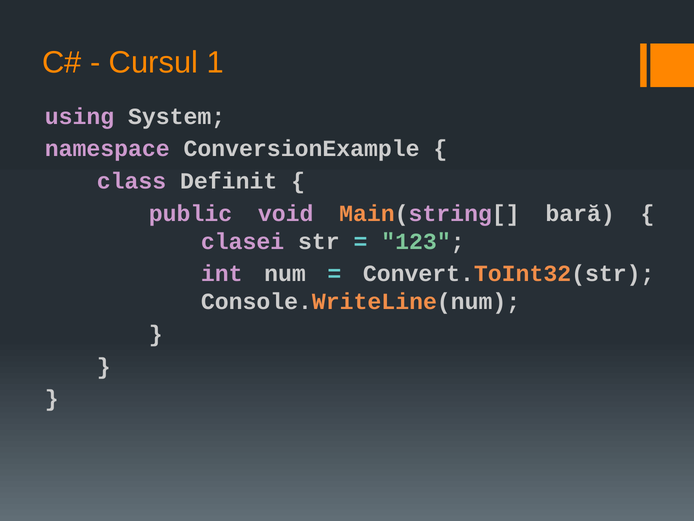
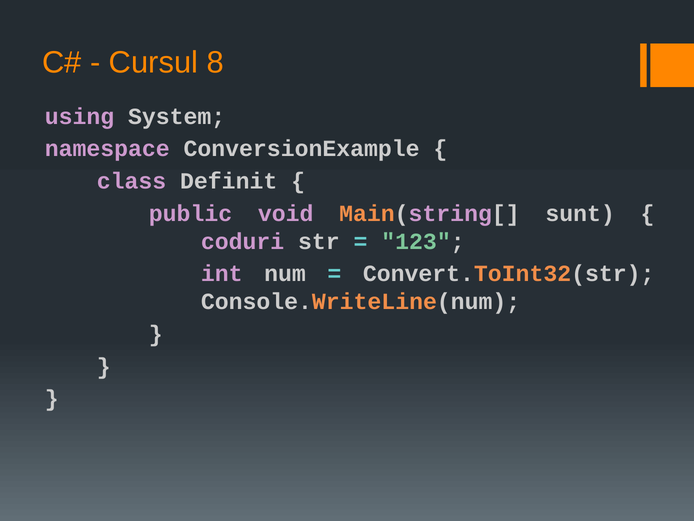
1: 1 -> 8
bară: bară -> sunt
clasei: clasei -> coduri
